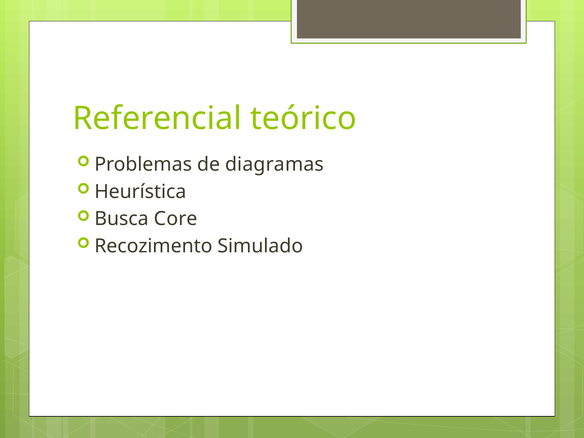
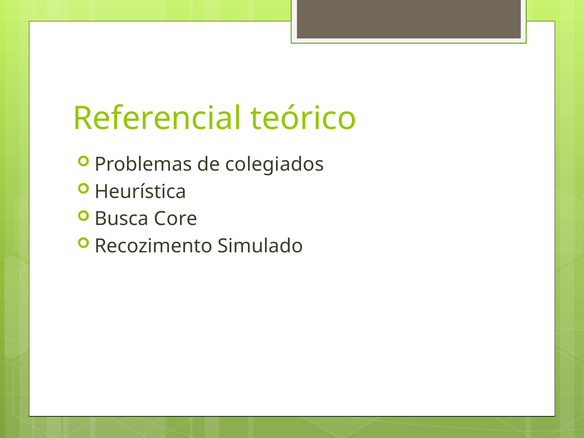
diagramas: diagramas -> colegiados
